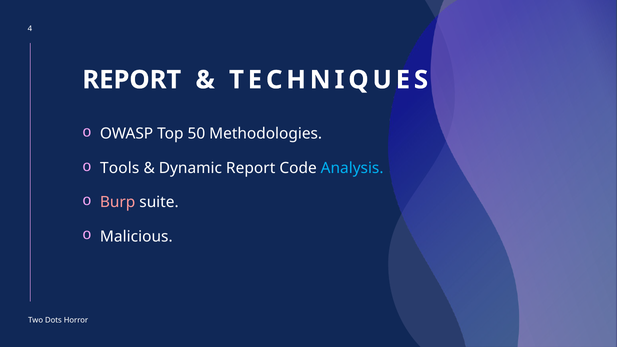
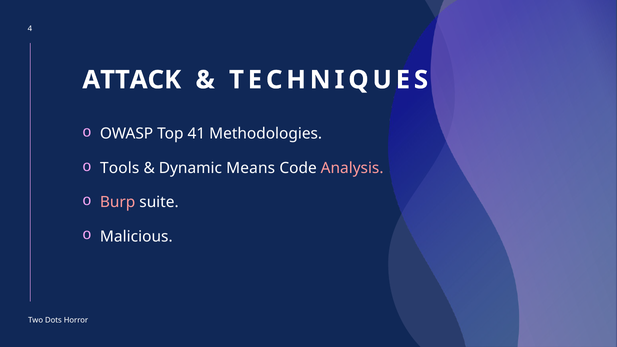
REPORT at (132, 80): REPORT -> ATTACK
50: 50 -> 41
Dynamic Report: Report -> Means
Analysis colour: light blue -> pink
